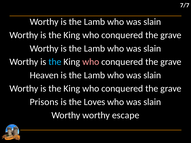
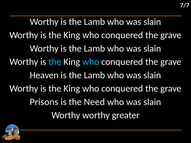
who at (91, 62) colour: pink -> light blue
Loves: Loves -> Need
escape: escape -> greater
